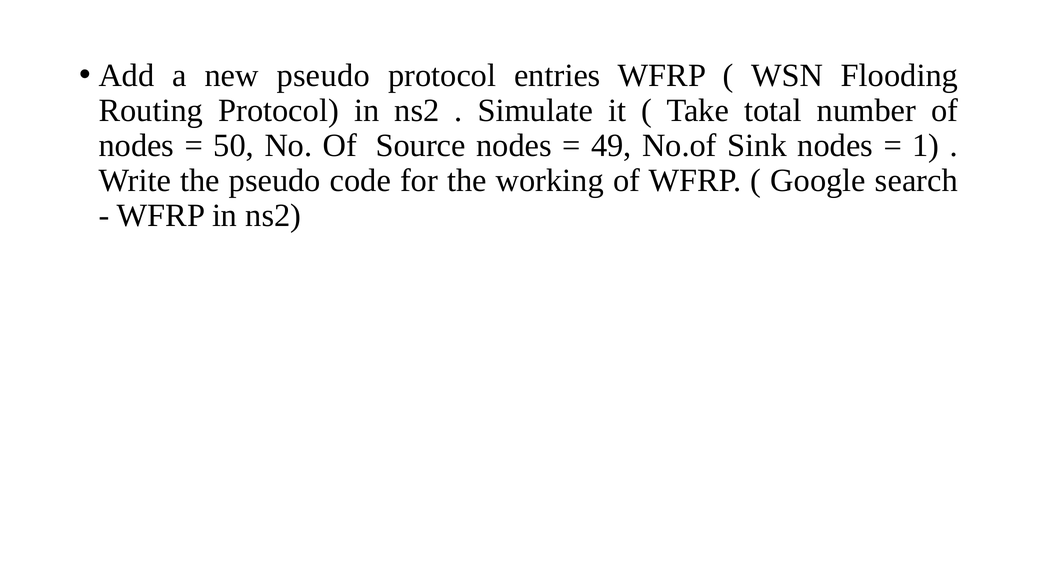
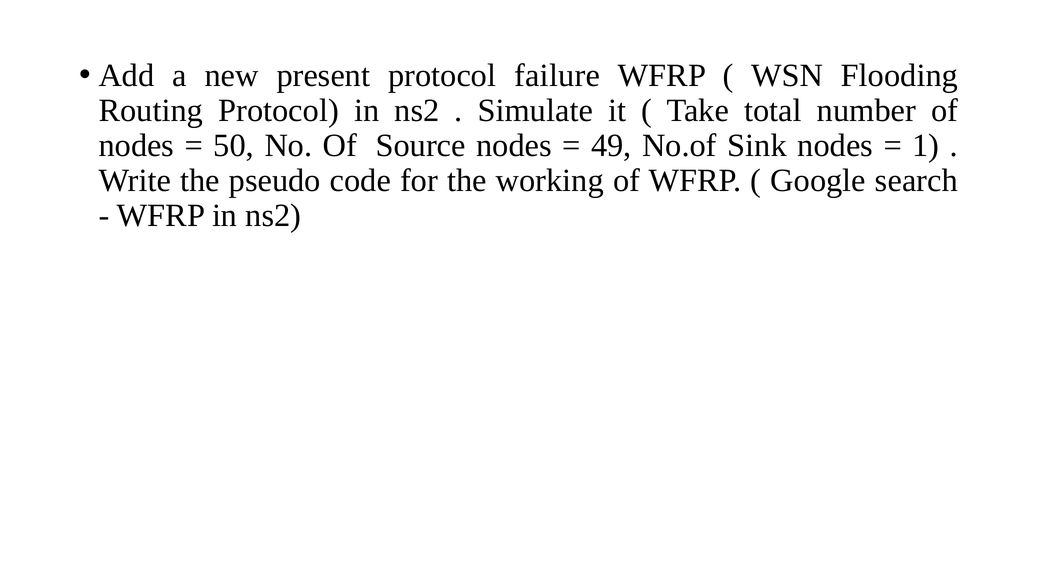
new pseudo: pseudo -> present
entries: entries -> failure
